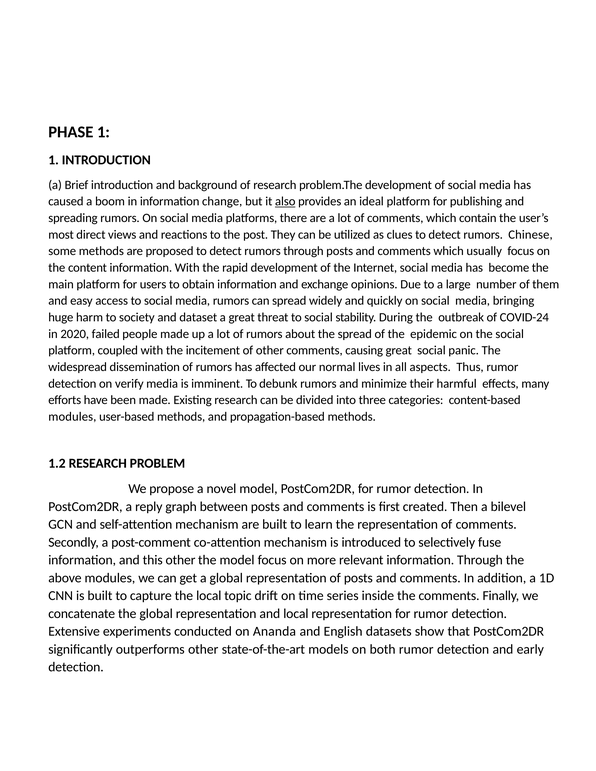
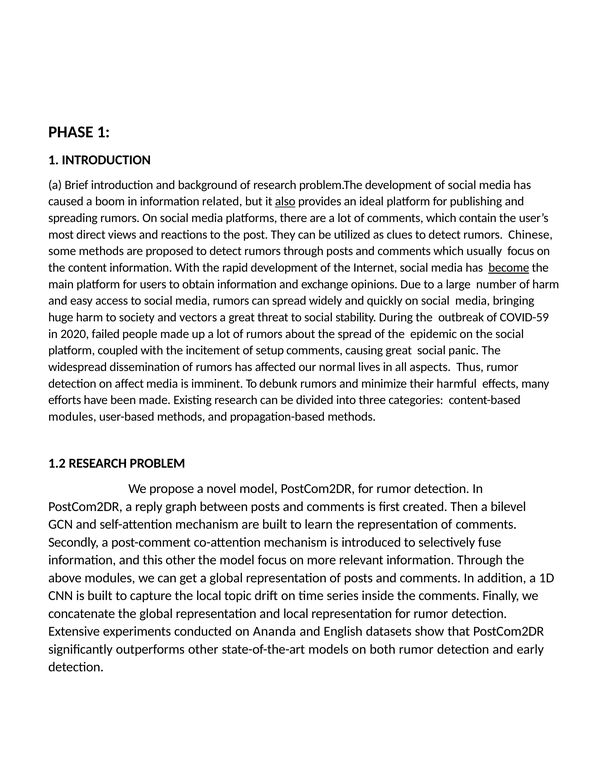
change: change -> related
become underline: none -> present
of them: them -> harm
dataset: dataset -> vectors
COVID-24: COVID-24 -> COVID-59
of other: other -> setup
verify: verify -> affect
